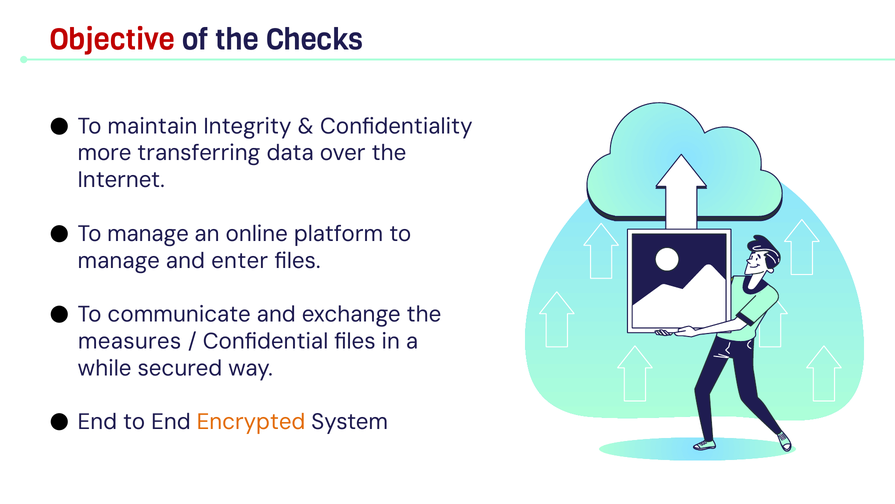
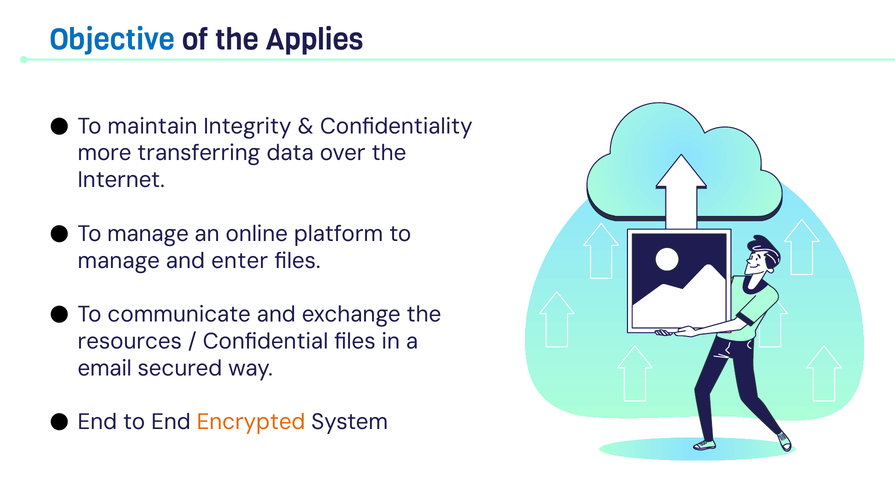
Objective colour: red -> blue
Checks: Checks -> Applies
measures: measures -> resources
while: while -> email
